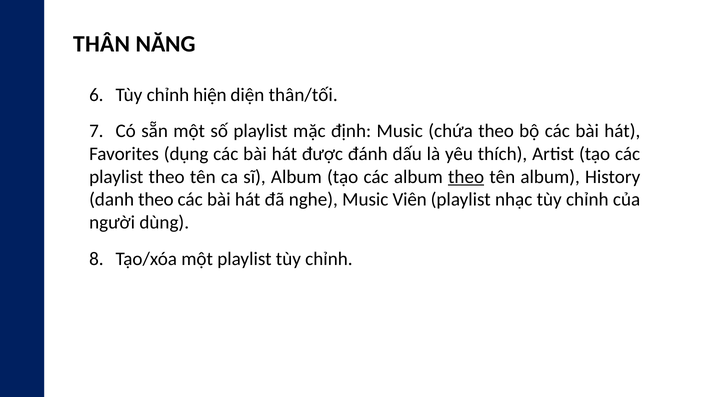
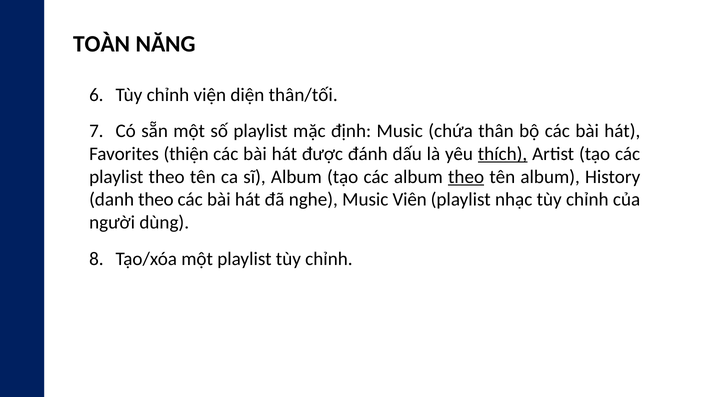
THÂN: THÂN -> TOÀN
hiện: hiện -> viện
chứa theo: theo -> thân
dụng: dụng -> thiện
thích underline: none -> present
